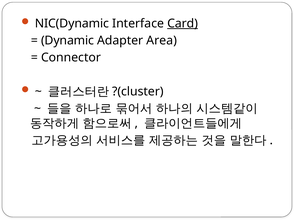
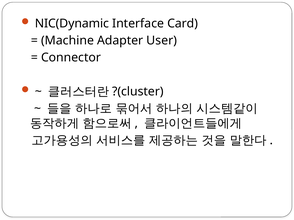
Card underline: present -> none
Dynamic: Dynamic -> Machine
Area: Area -> User
